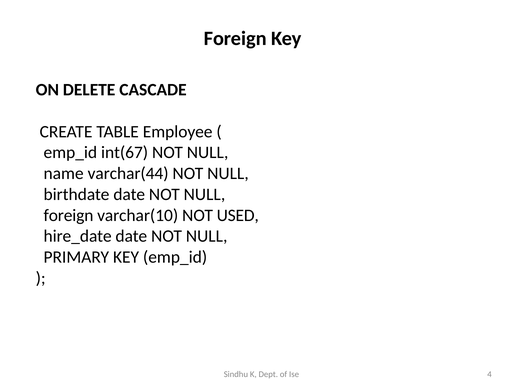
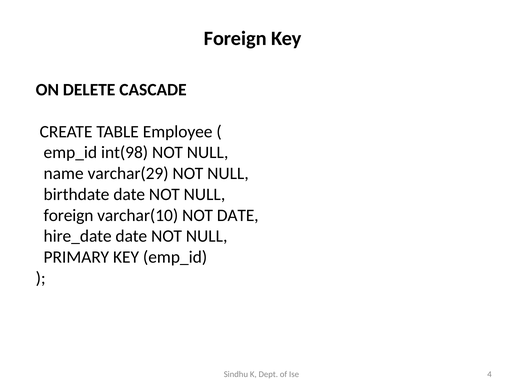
int(67: int(67 -> int(98
varchar(44: varchar(44 -> varchar(29
NOT USED: USED -> DATE
